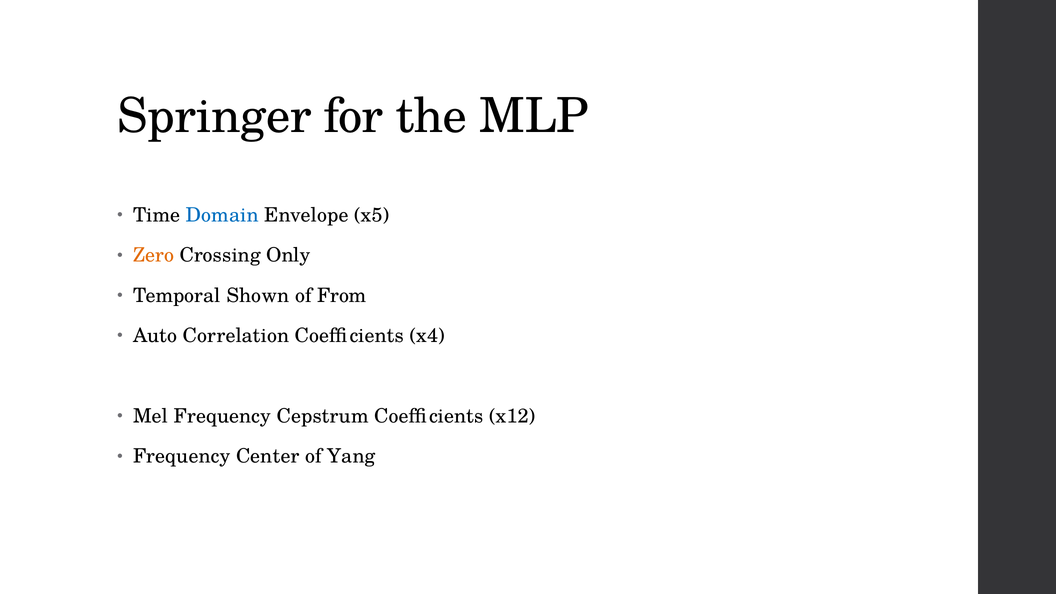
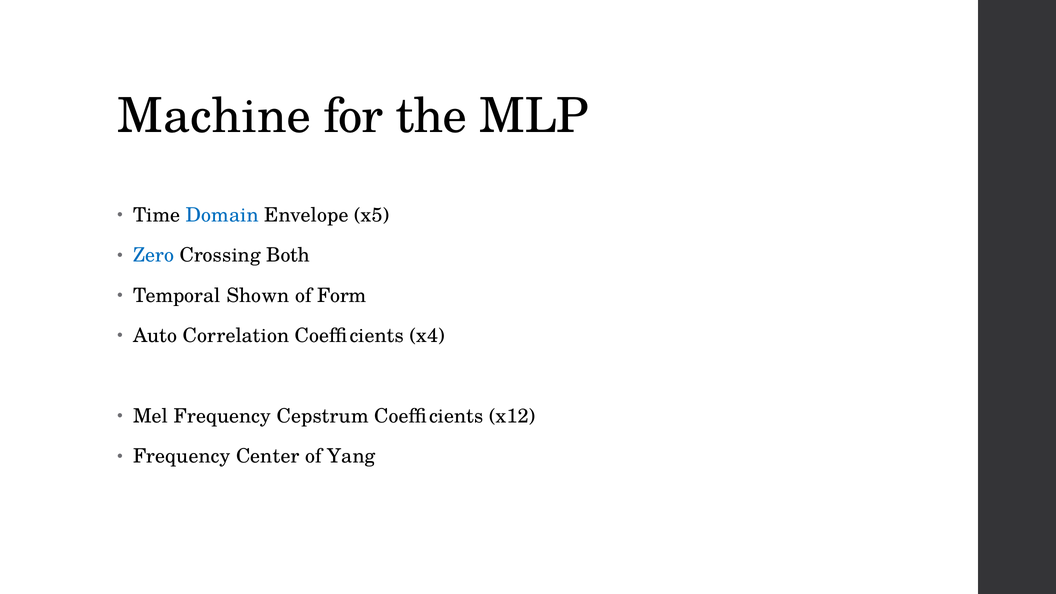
Springer: Springer -> Machine
Zero colour: orange -> blue
Only: Only -> Both
From: From -> Form
